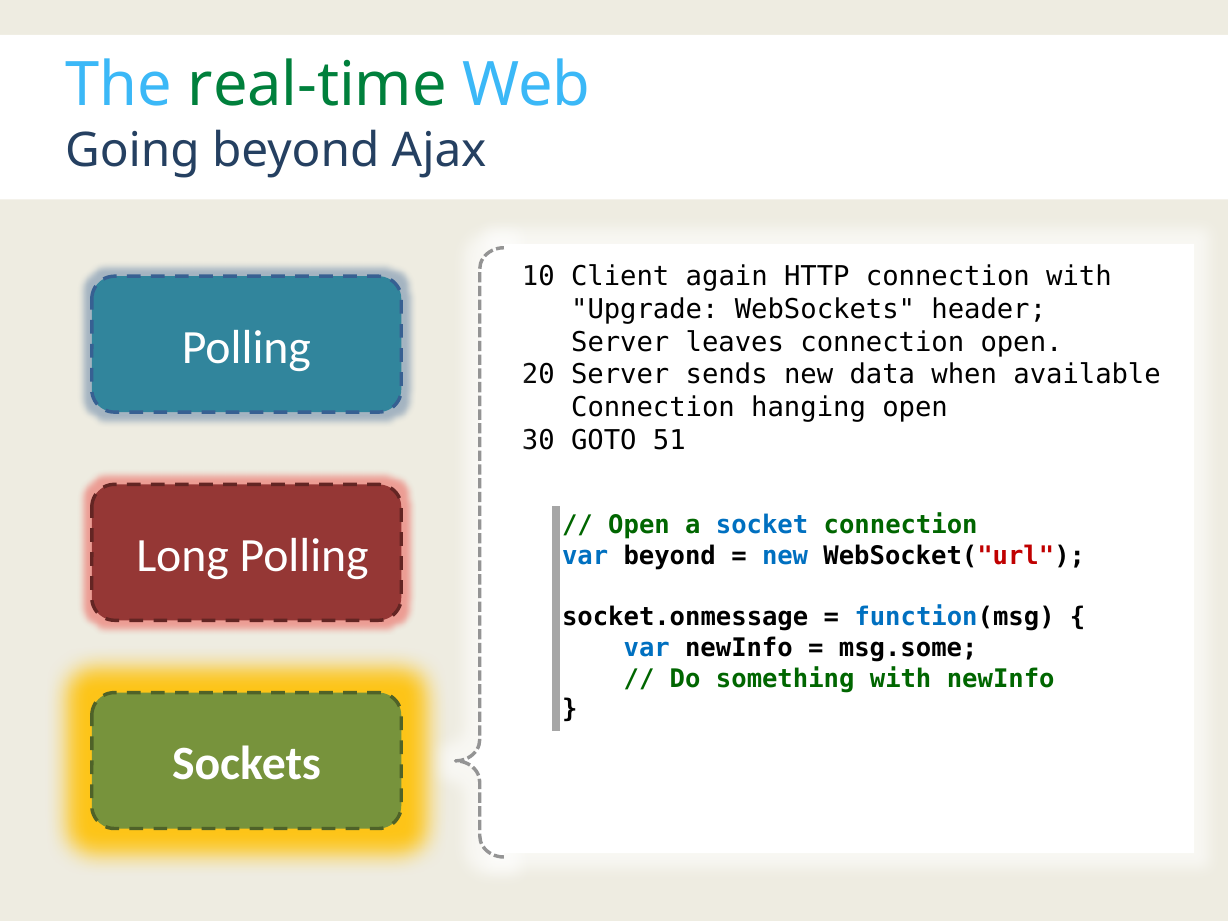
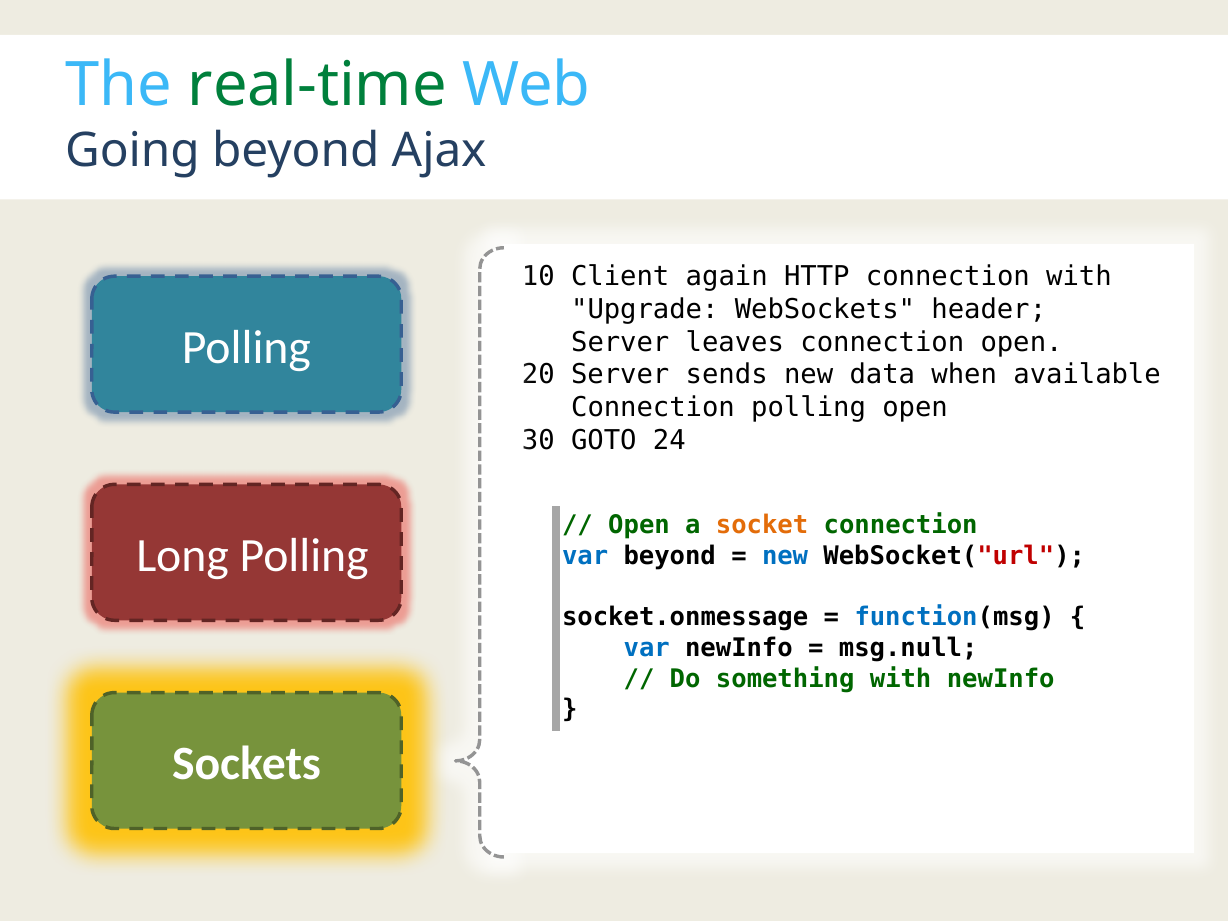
Connection hanging: hanging -> polling
51: 51 -> 24
socket colour: blue -> orange
msg.some: msg.some -> msg.null
